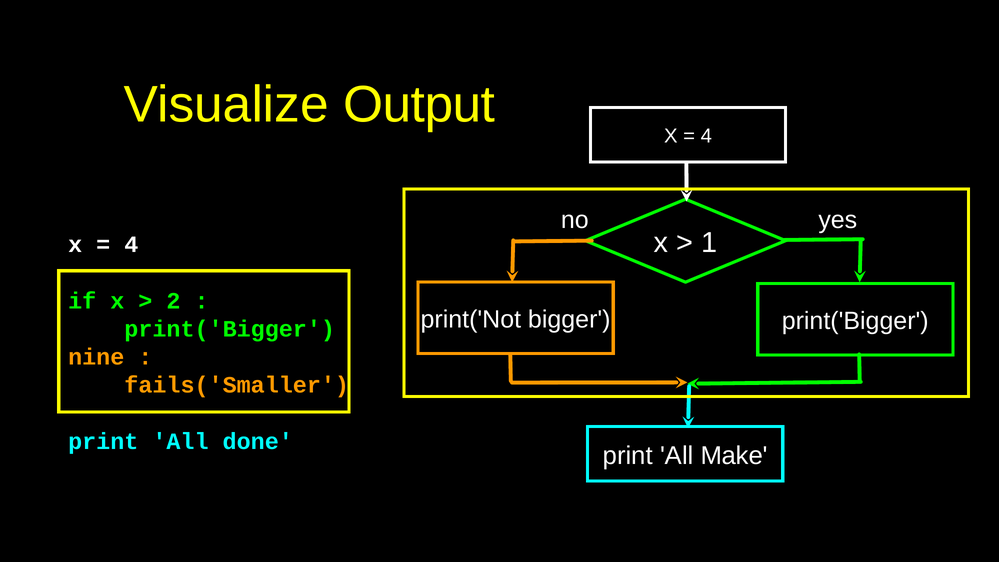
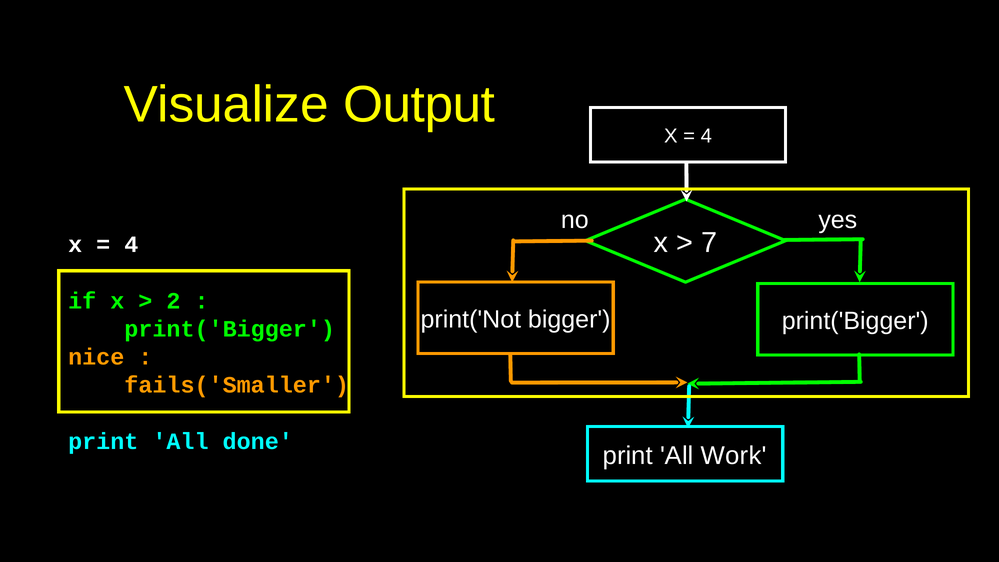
1: 1 -> 7
nine: nine -> nice
Make: Make -> Work
